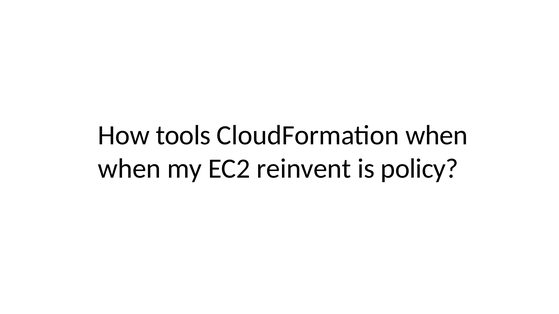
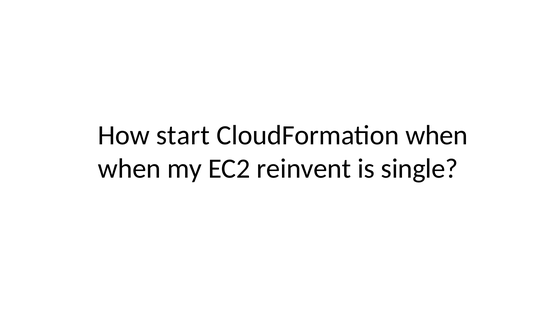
tools: tools -> start
policy: policy -> single
